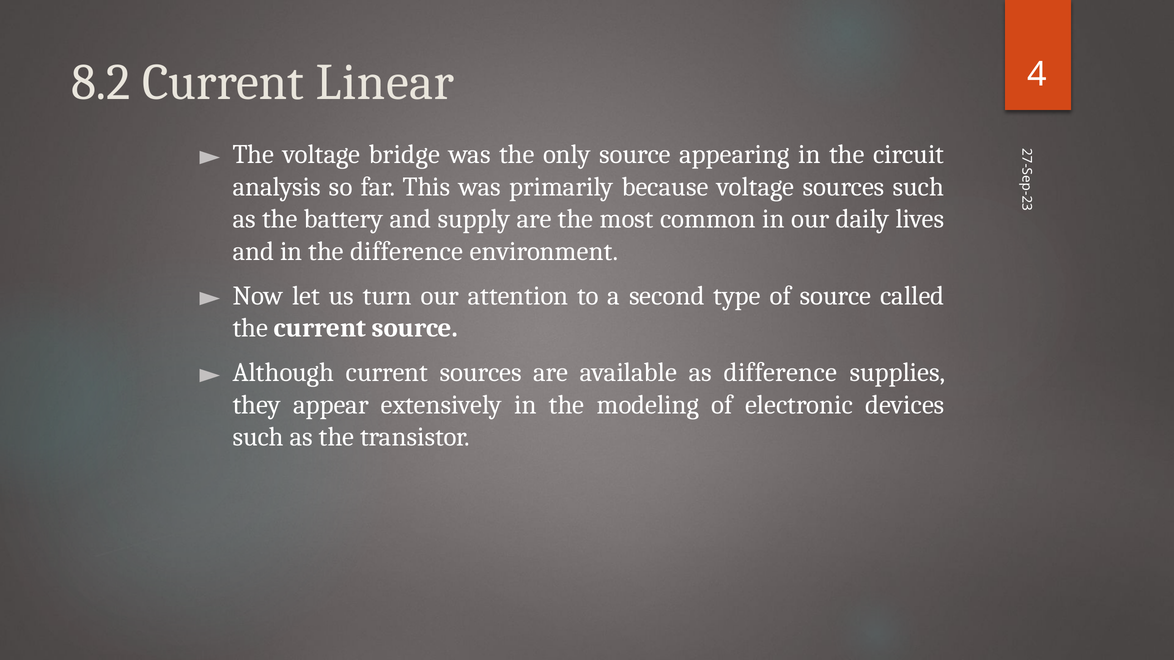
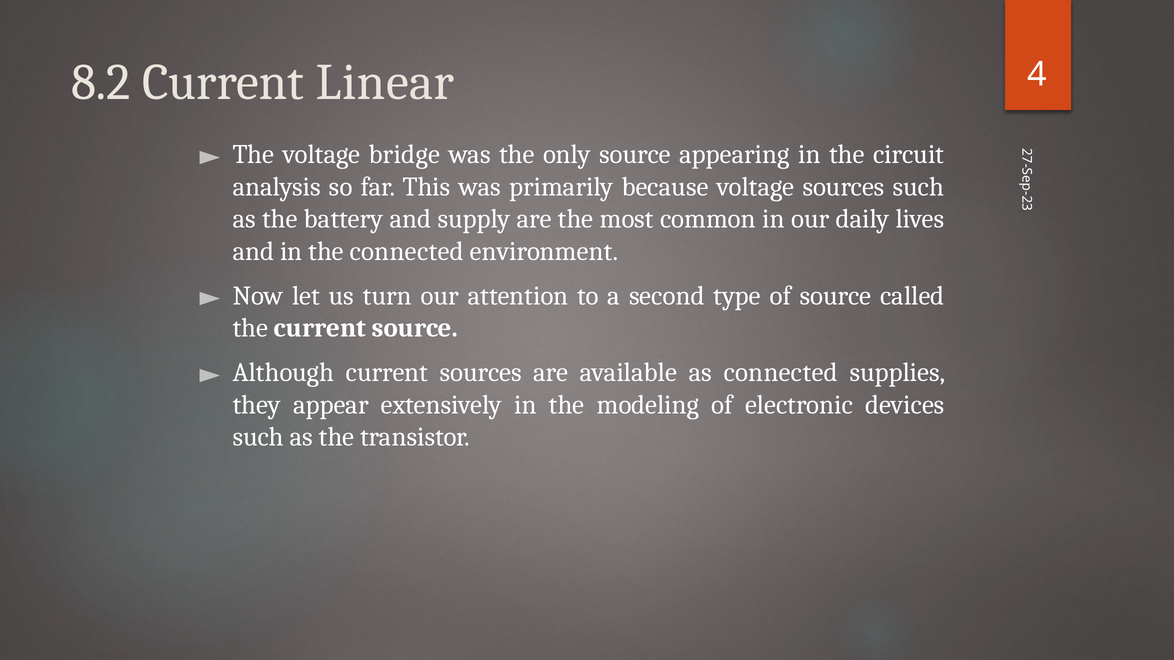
the difference: difference -> connected
as difference: difference -> connected
